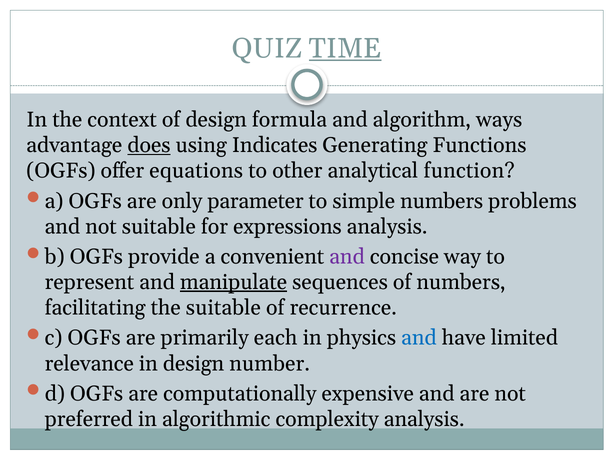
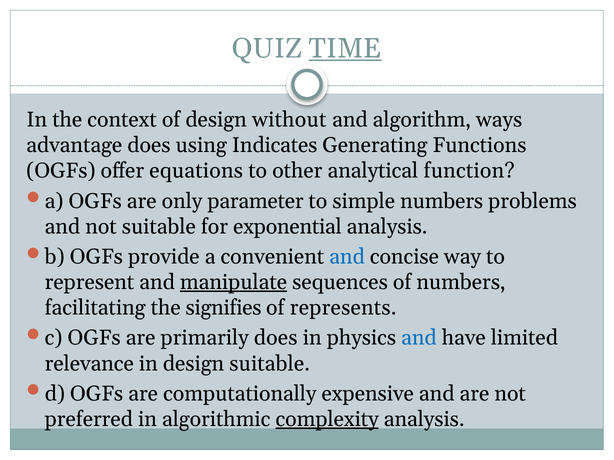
formula: formula -> without
does at (149, 145) underline: present -> none
expressions: expressions -> exponential
and at (347, 257) colour: purple -> blue
the suitable: suitable -> signifies
recurrence: recurrence -> represents
primarily each: each -> does
design number: number -> suitable
complexity underline: none -> present
